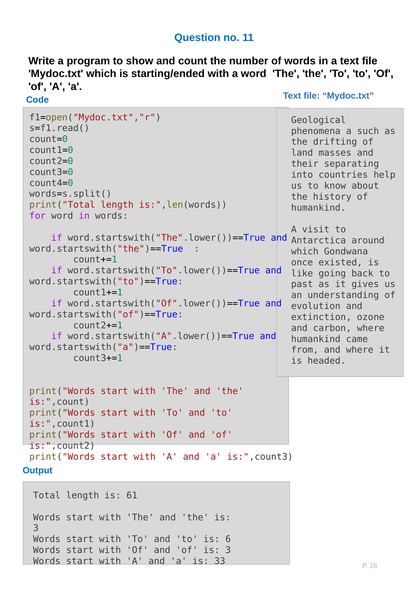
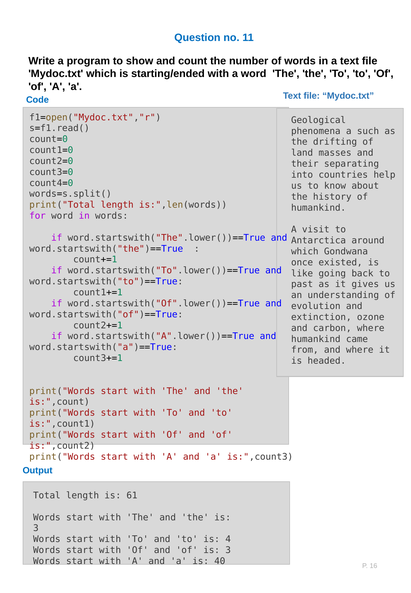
6: 6 -> 4
33: 33 -> 40
